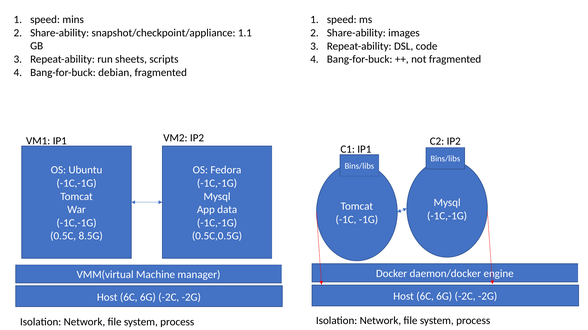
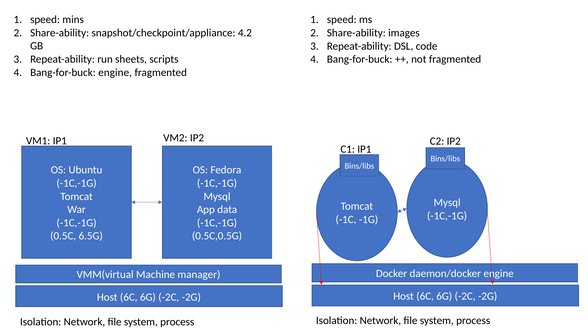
1.1: 1.1 -> 4.2
Bang-for-buck debian: debian -> engine
8.5G: 8.5G -> 6.5G
